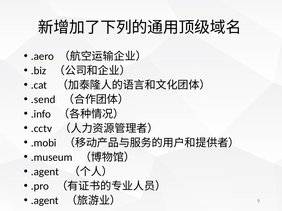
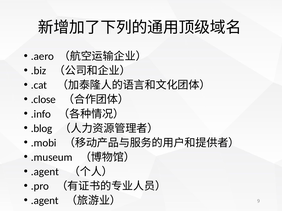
.send: .send -> .close
.cctv: .cctv -> .blog
